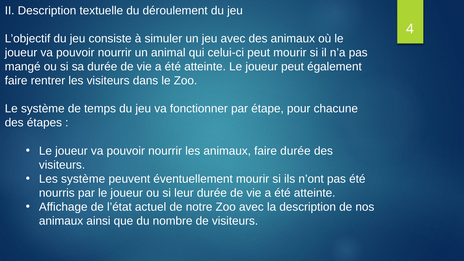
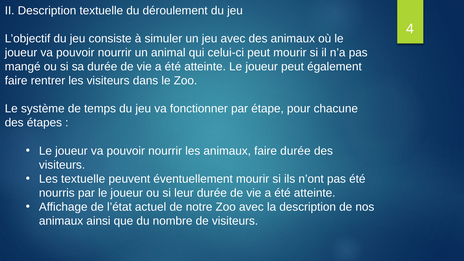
Les système: système -> textuelle
